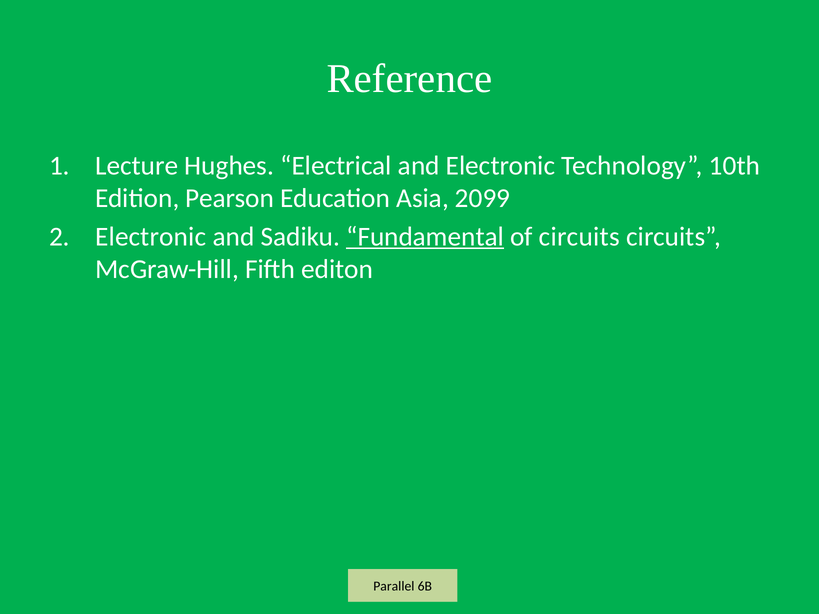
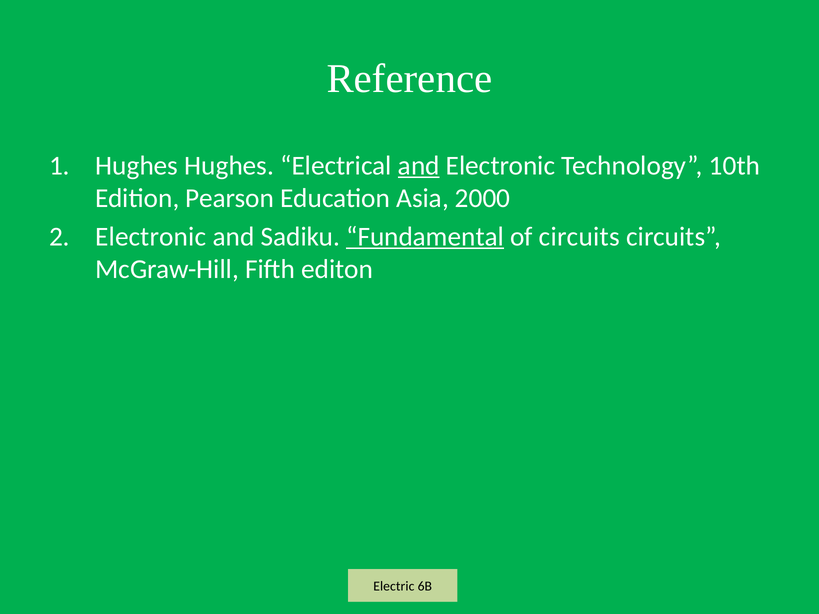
Lecture at (137, 166): Lecture -> Hughes
and at (419, 166) underline: none -> present
2099: 2099 -> 2000
Parallel: Parallel -> Electric
